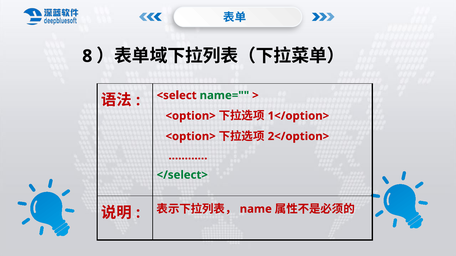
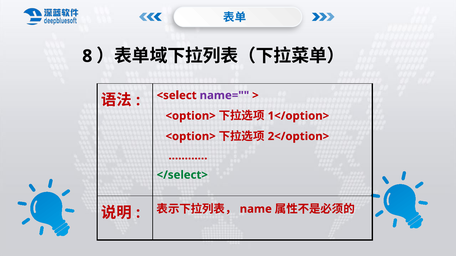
name= colour: green -> purple
